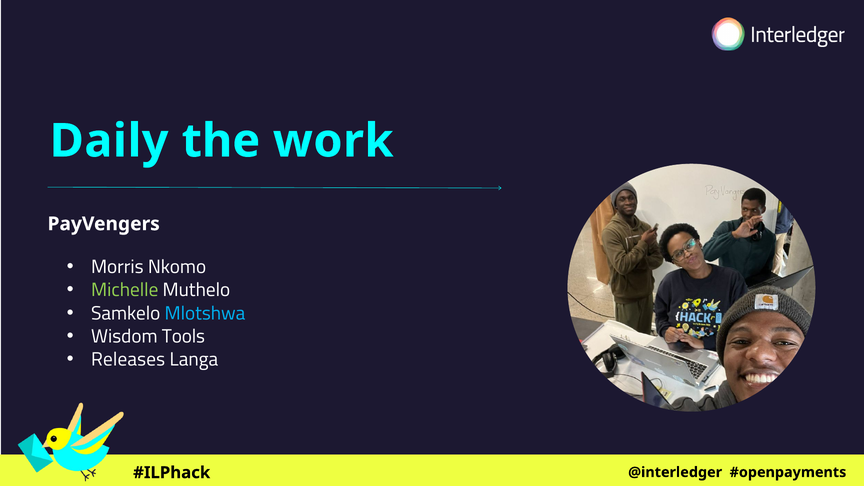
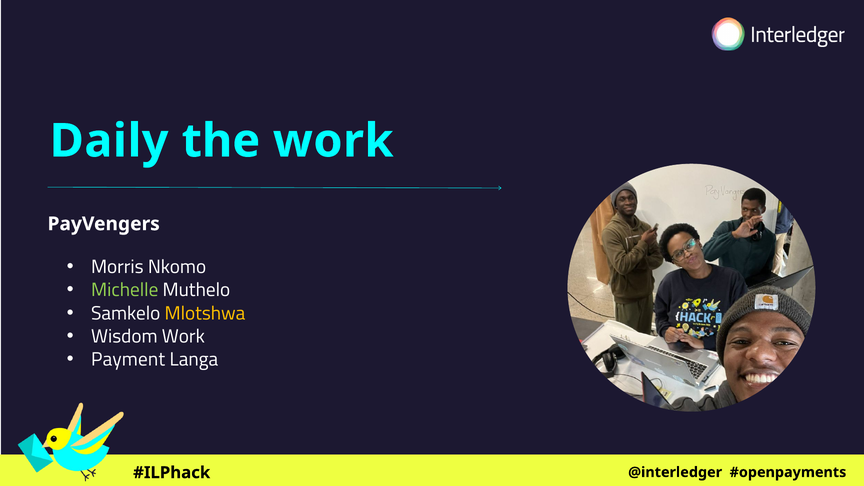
Mlotshwa colour: light blue -> yellow
Wisdom Tools: Tools -> Work
Releases: Releases -> Payment
